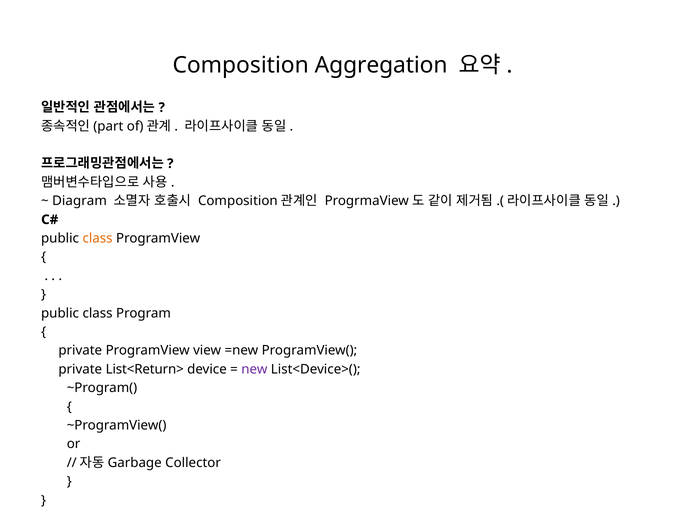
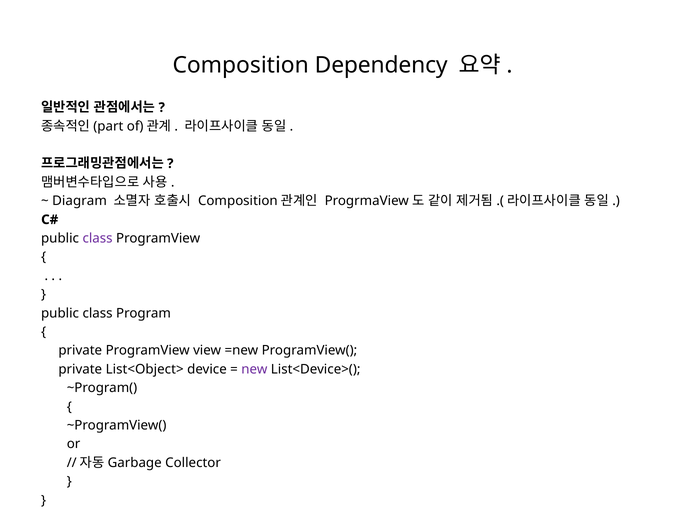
Aggregation: Aggregation -> Dependency
class at (98, 238) colour: orange -> purple
List<Return>: List<Return> -> List<Object>
